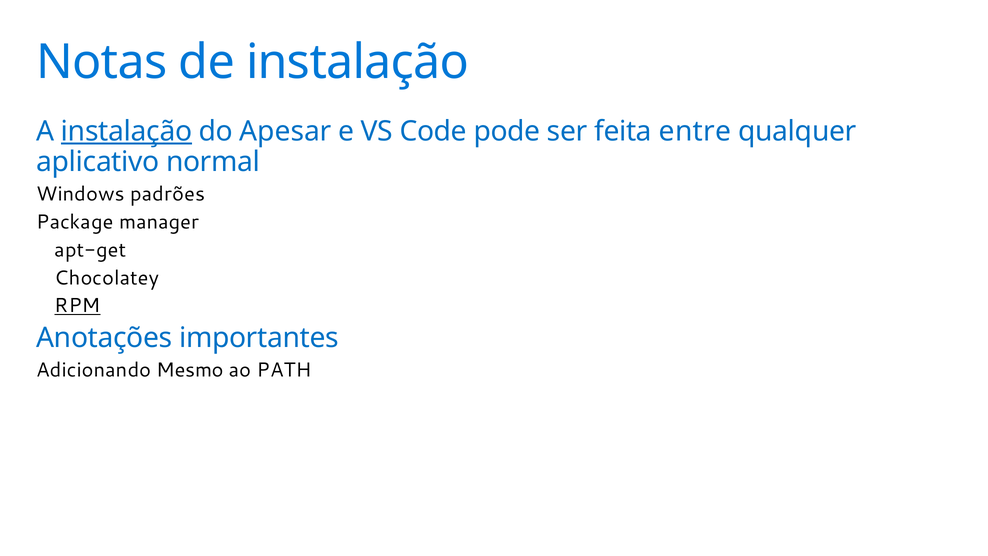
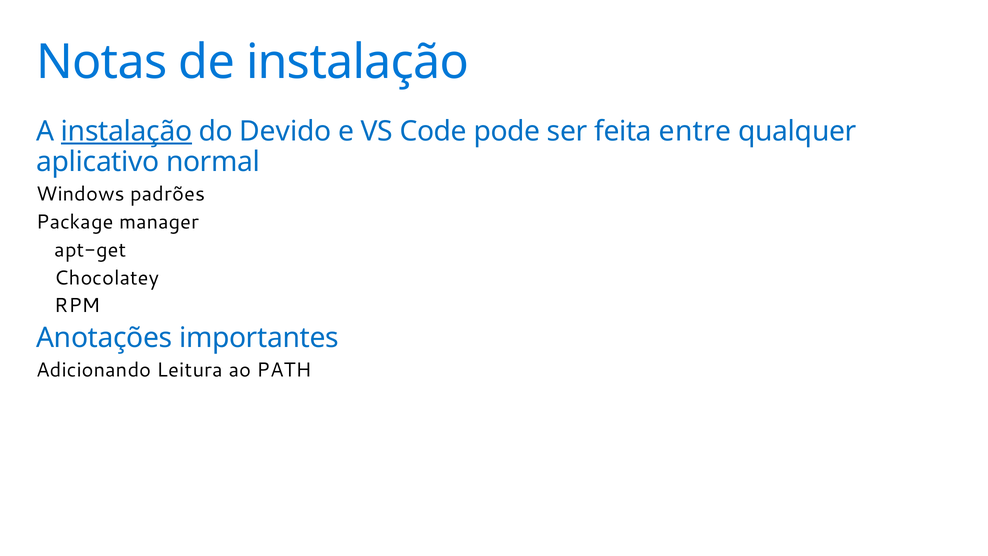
Apesar: Apesar -> Devido
RPM underline: present -> none
Mesmo: Mesmo -> Leitura
